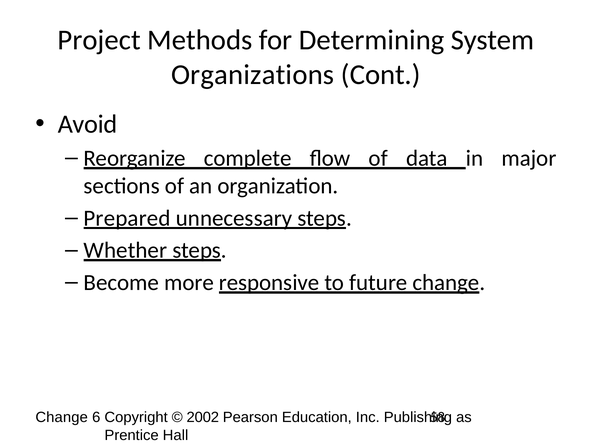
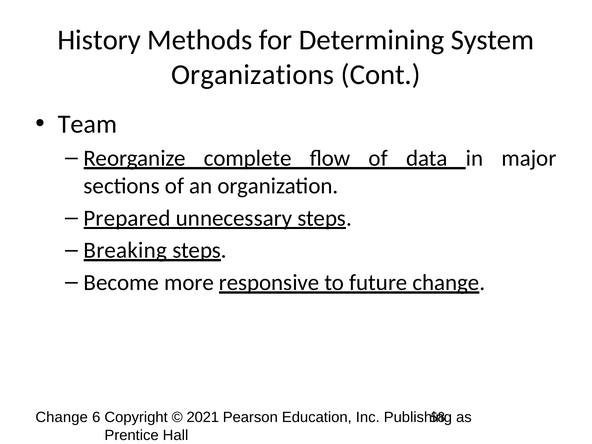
Project: Project -> History
Avoid: Avoid -> Team
Whether: Whether -> Breaking
2002: 2002 -> 2021
